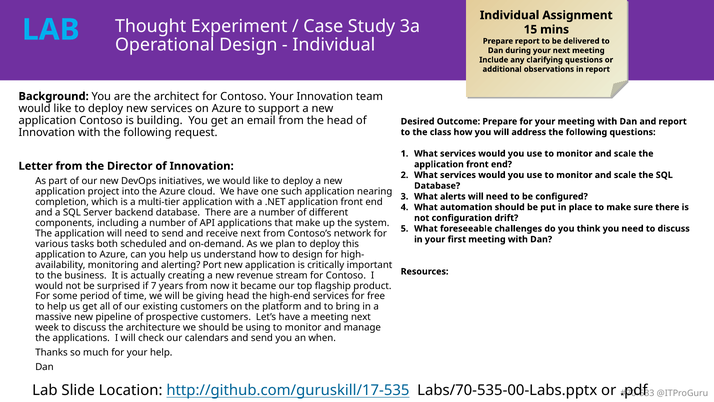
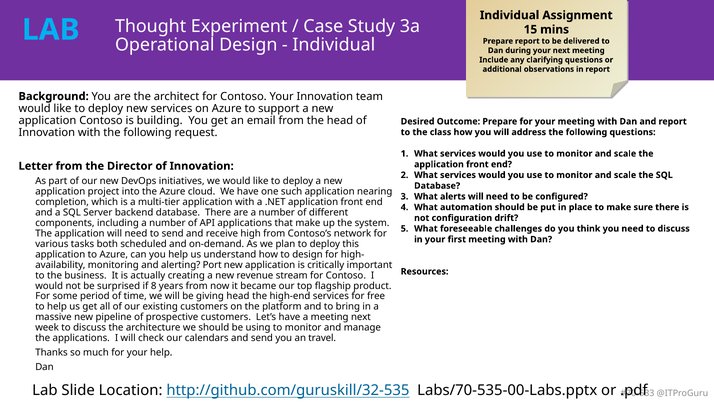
receive next: next -> high
7: 7 -> 8
when: when -> travel
http://github.com/guruskill/17-535: http://github.com/guruskill/17-535 -> http://github.com/guruskill/32-535
